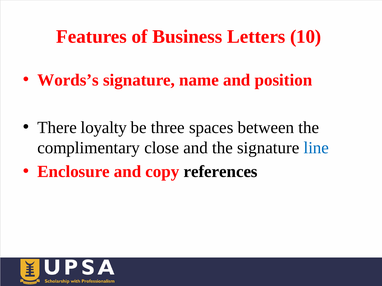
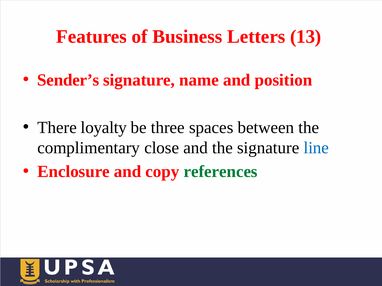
10: 10 -> 13
Words’s: Words’s -> Sender’s
references colour: black -> green
